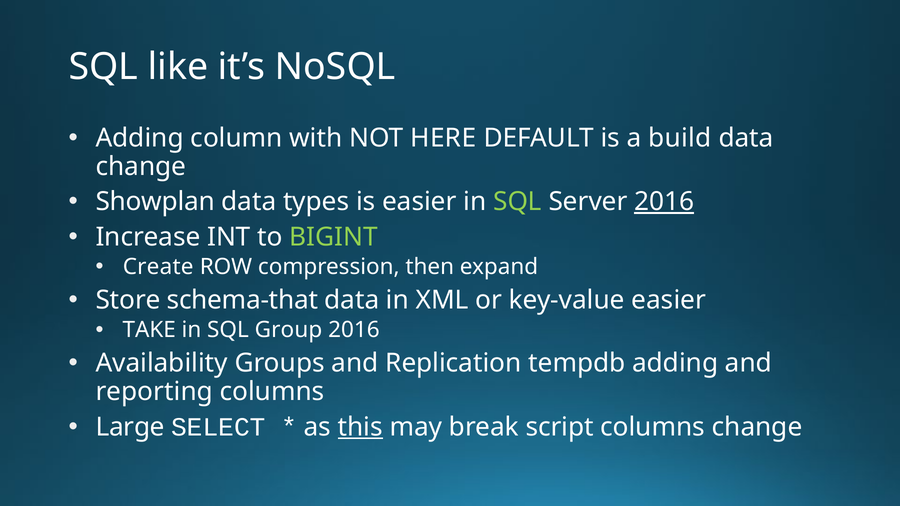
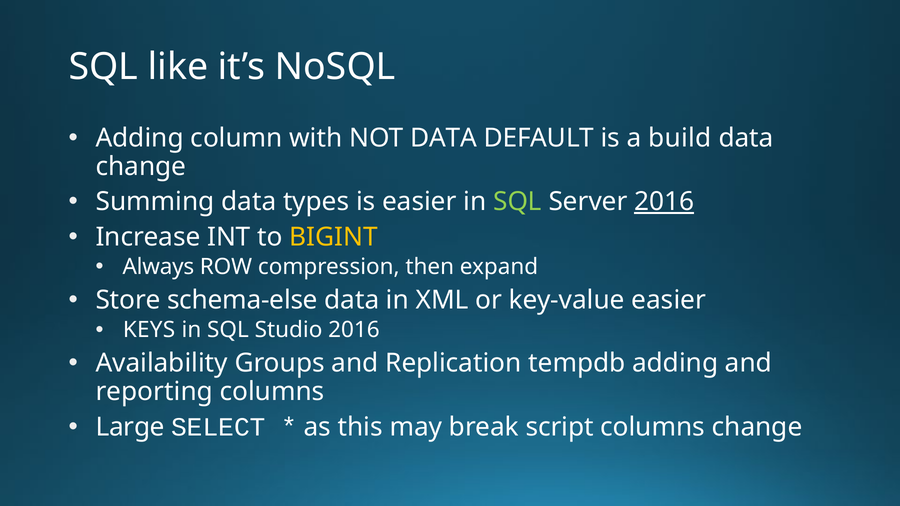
NOT HERE: HERE -> DATA
Showplan: Showplan -> Summing
BIGINT colour: light green -> yellow
Create: Create -> Always
schema-that: schema-that -> schema-else
TAKE: TAKE -> KEYS
Group: Group -> Studio
this underline: present -> none
